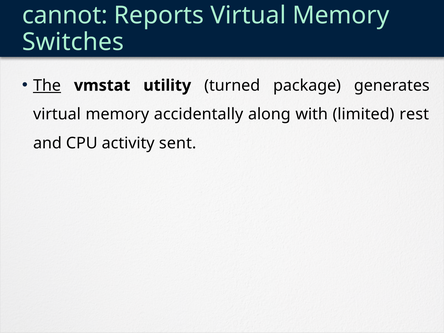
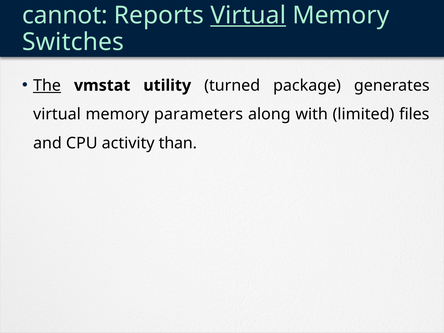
Virtual at (248, 15) underline: none -> present
accidentally: accidentally -> parameters
rest: rest -> files
sent: sent -> than
